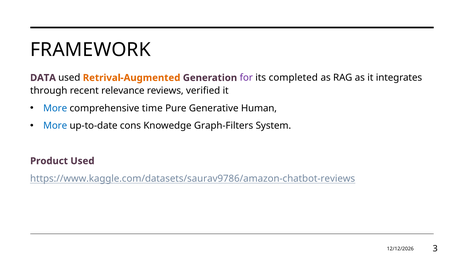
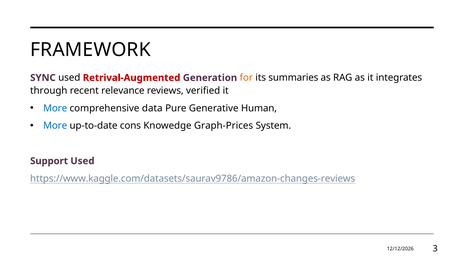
DATA: DATA -> SYNC
Retrival-Augmented colour: orange -> red
for colour: purple -> orange
completed: completed -> summaries
time: time -> data
Graph-Filters: Graph-Filters -> Graph-Prices
Product: Product -> Support
https://www.kaggle.com/datasets/saurav9786/amazon-chatbot-reviews: https://www.kaggle.com/datasets/saurav9786/amazon-chatbot-reviews -> https://www.kaggle.com/datasets/saurav9786/amazon-changes-reviews
